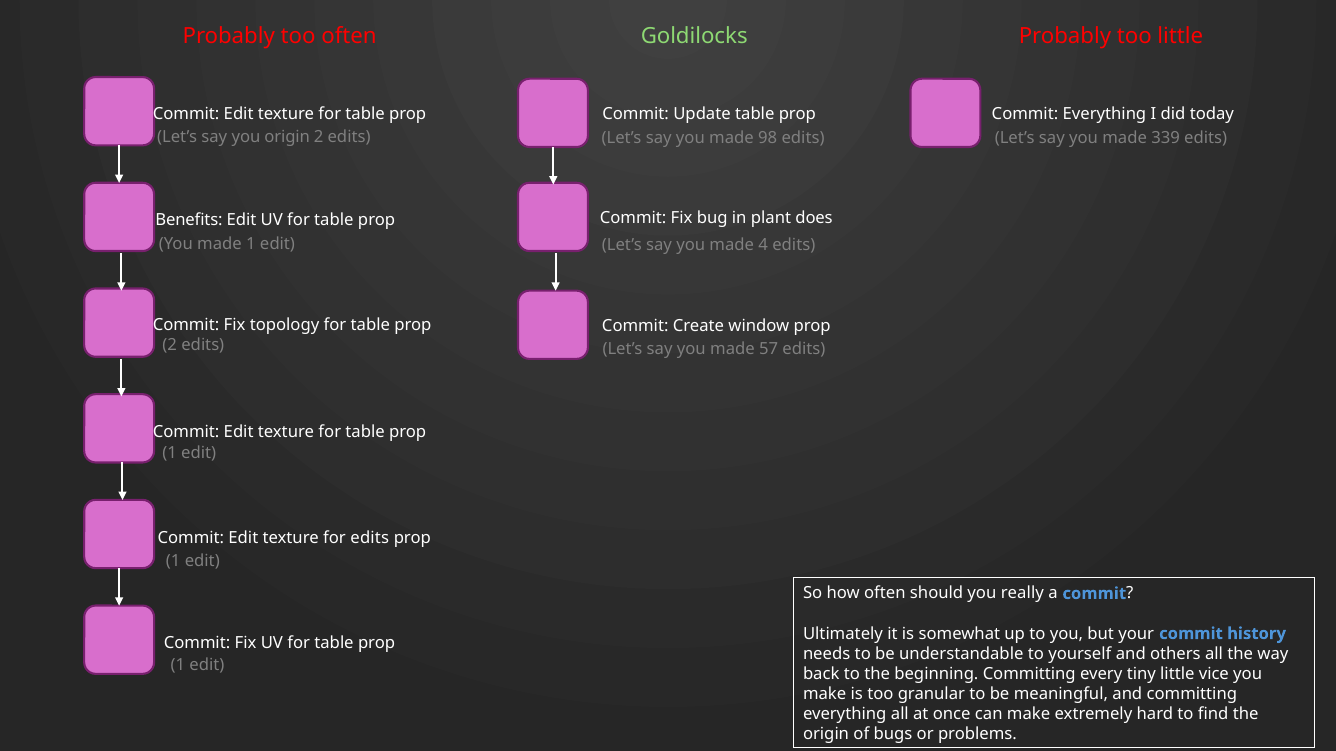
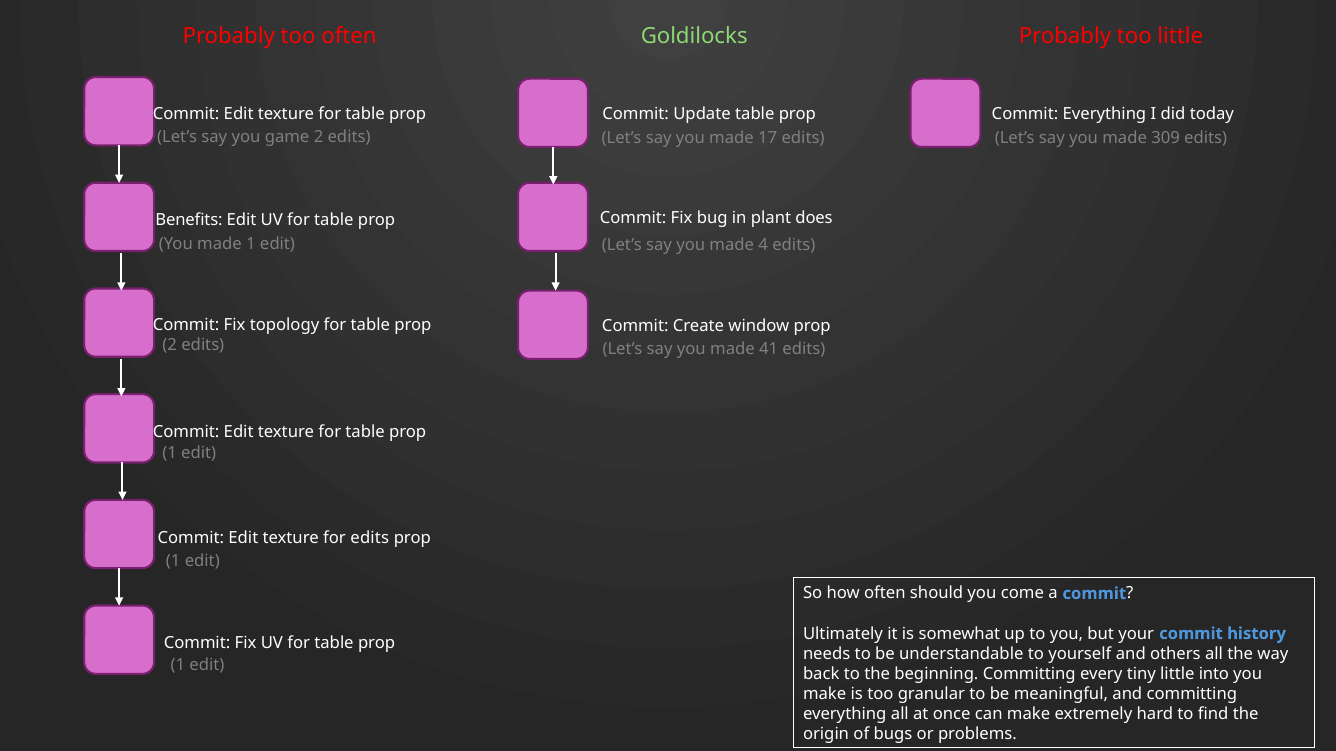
you origin: origin -> game
98: 98 -> 17
339: 339 -> 309
57: 57 -> 41
really: really -> come
vice: vice -> into
